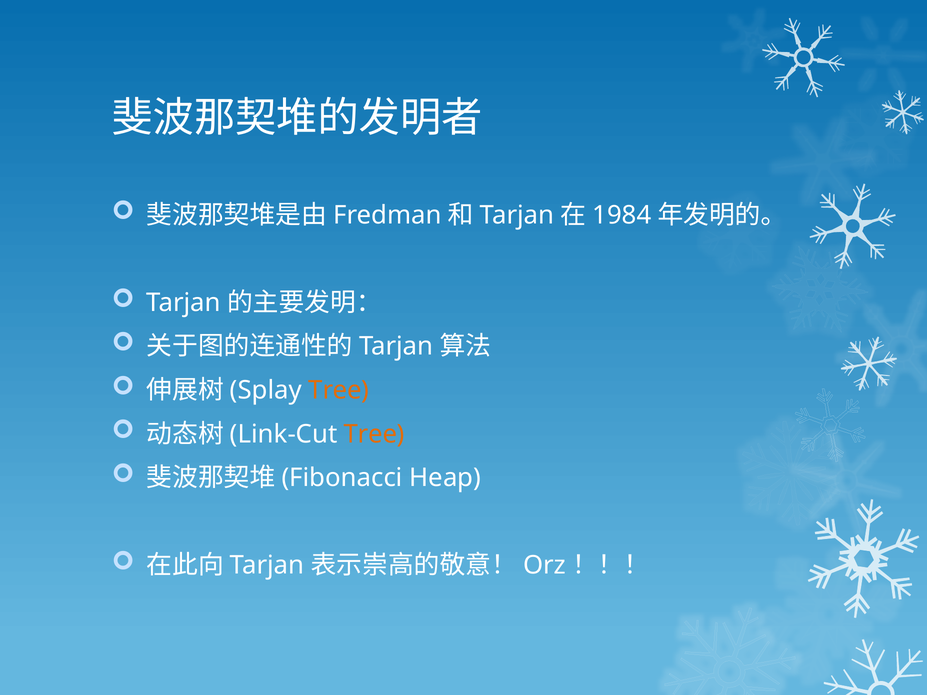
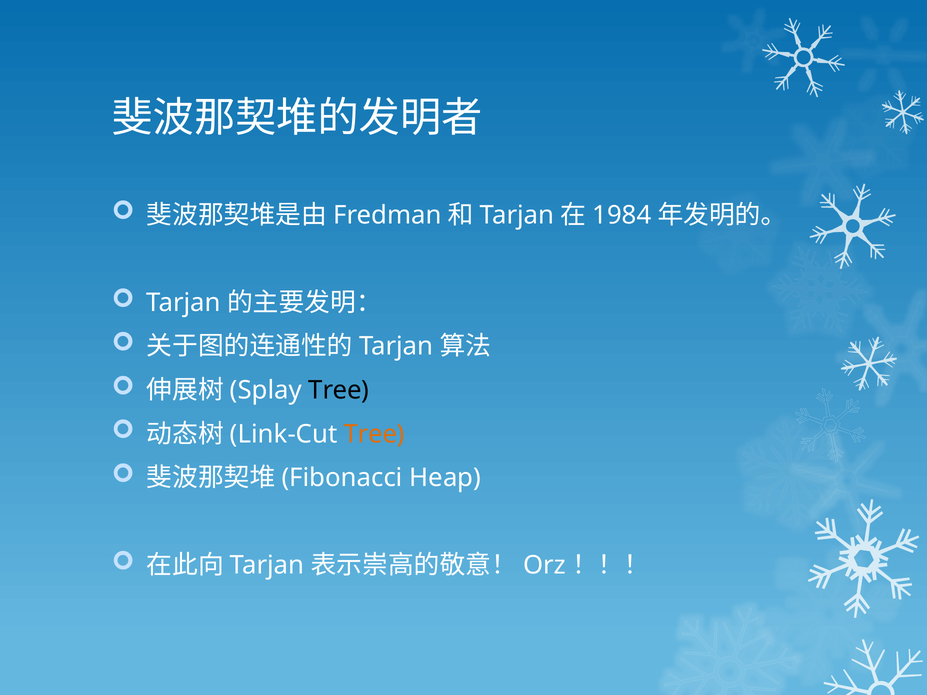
Tree at (339, 390) colour: orange -> black
